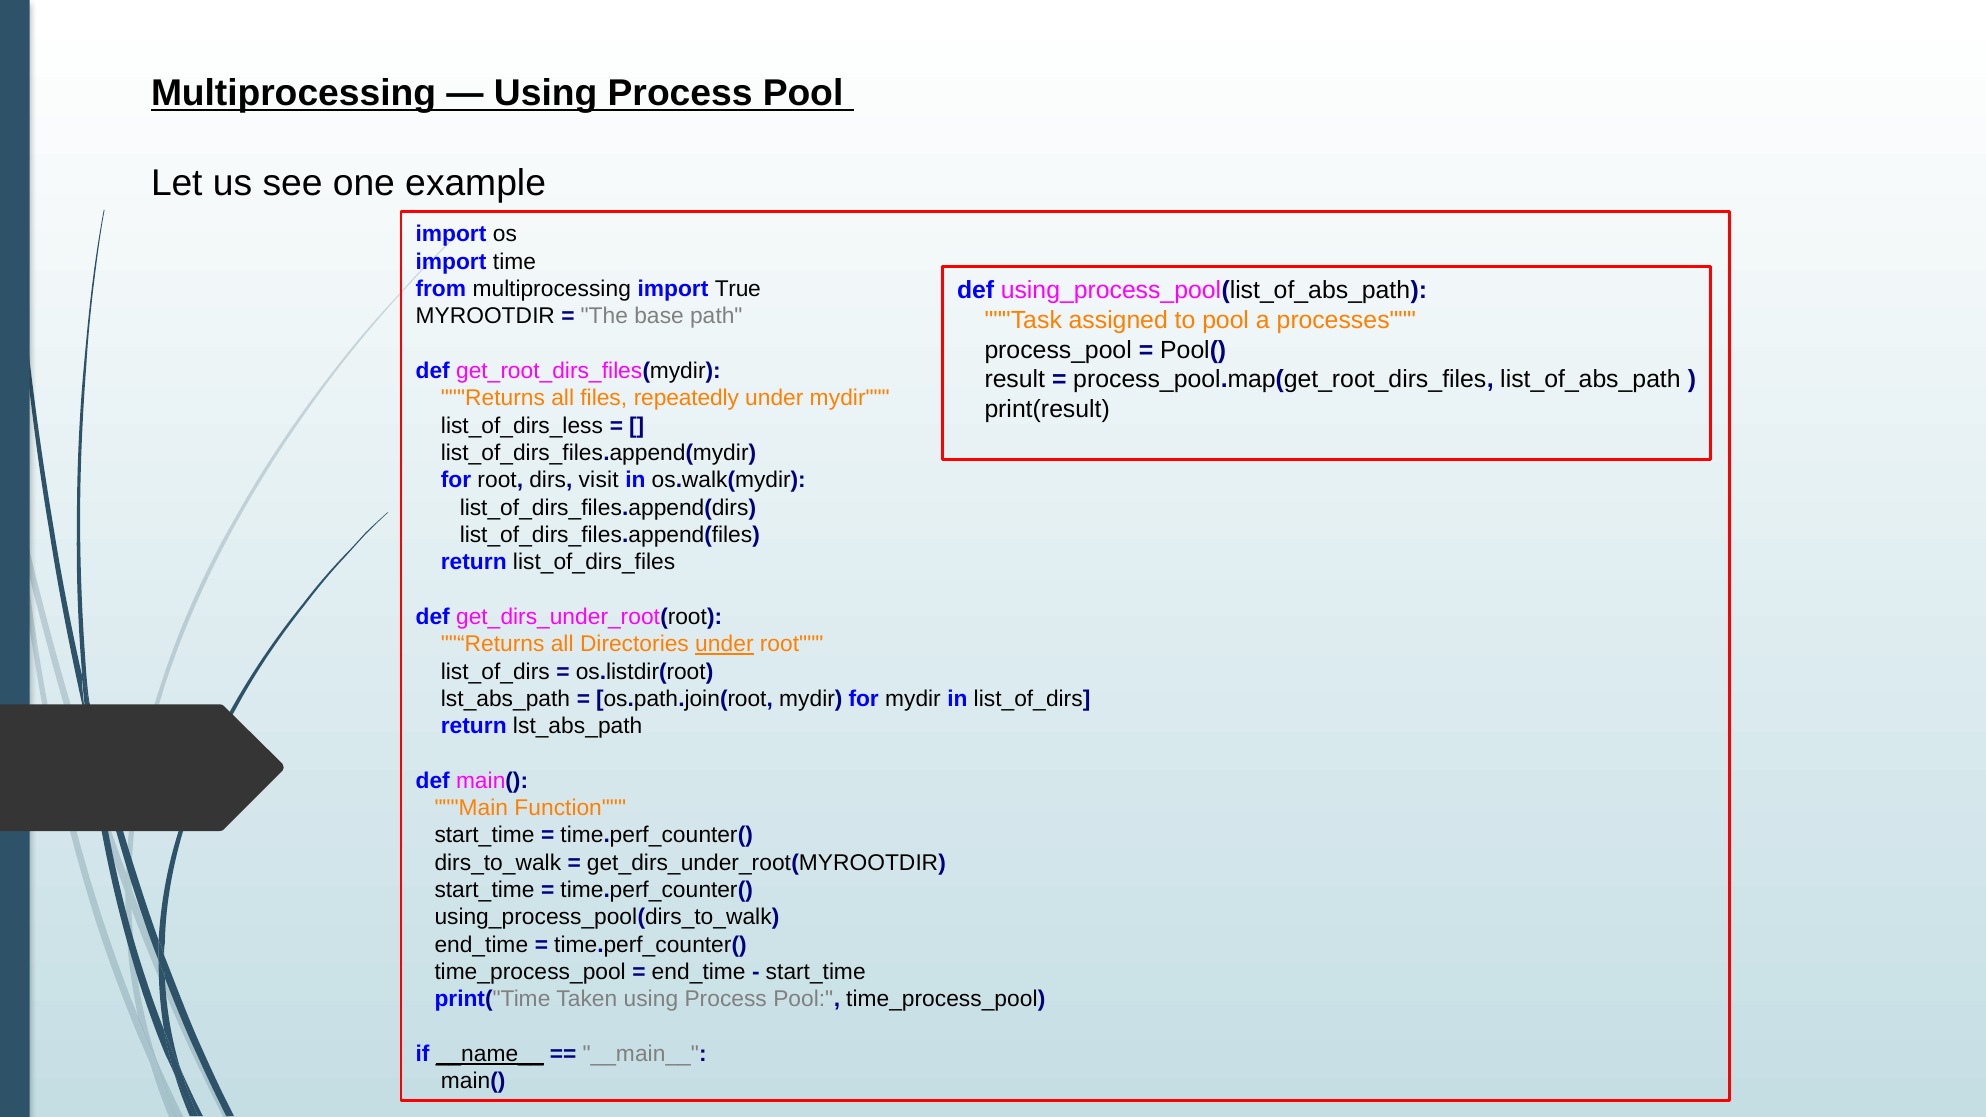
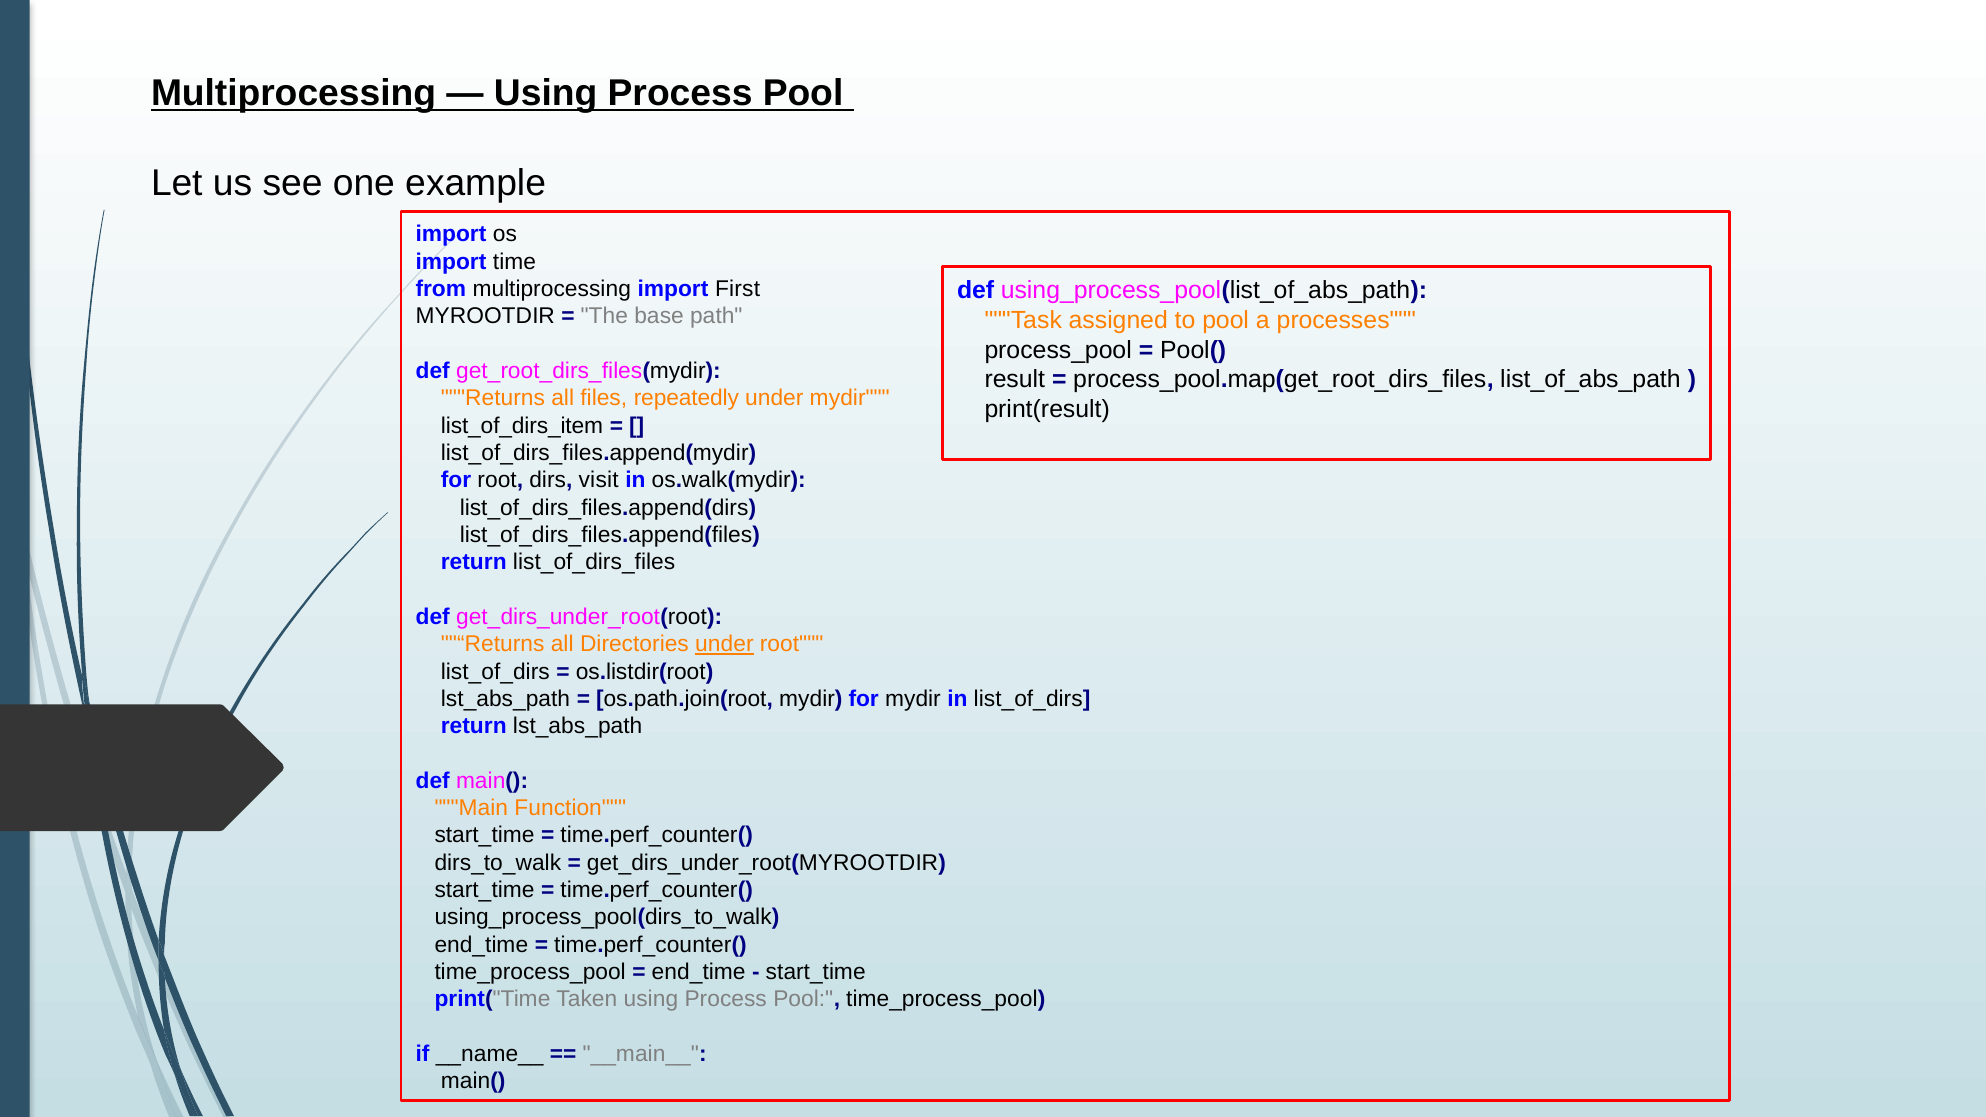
True: True -> First
list_of_dirs_less: list_of_dirs_less -> list_of_dirs_item
__name__ underline: present -> none
